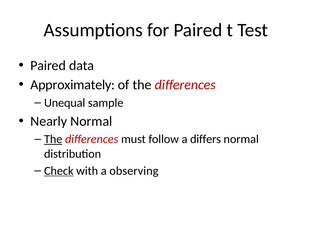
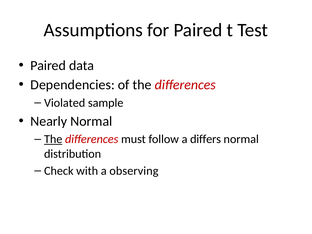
Approximately: Approximately -> Dependencies
Unequal: Unequal -> Violated
Check underline: present -> none
